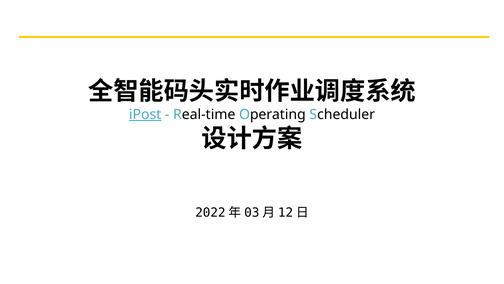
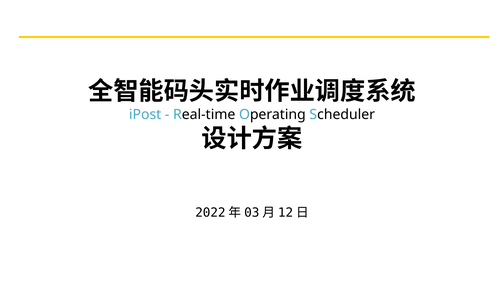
iPost underline: present -> none
